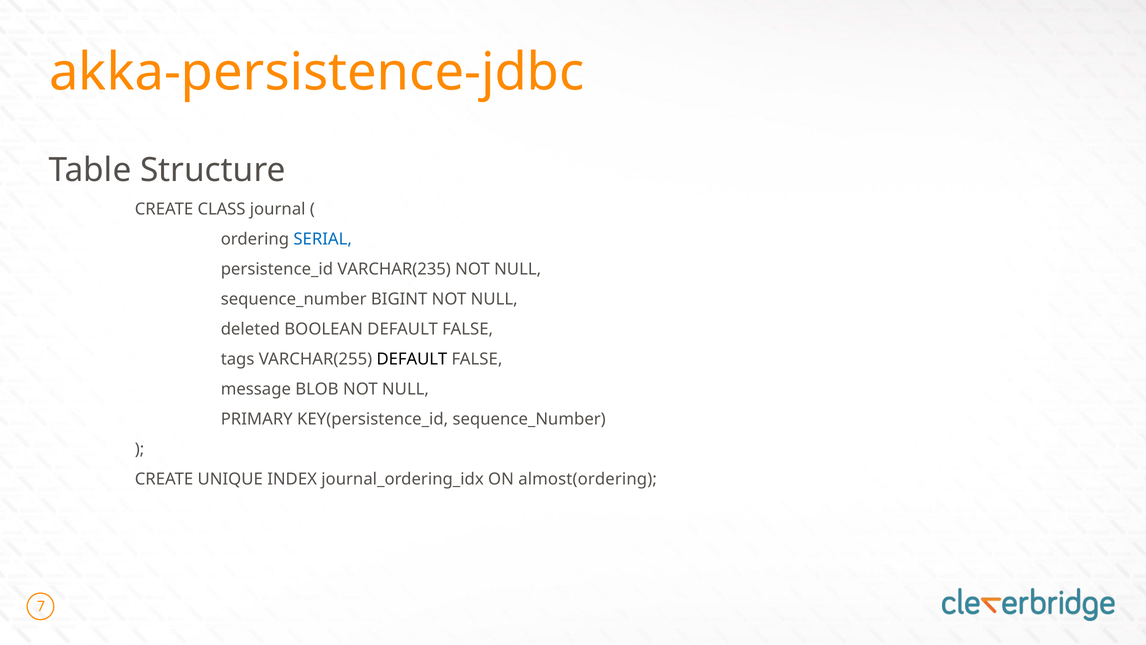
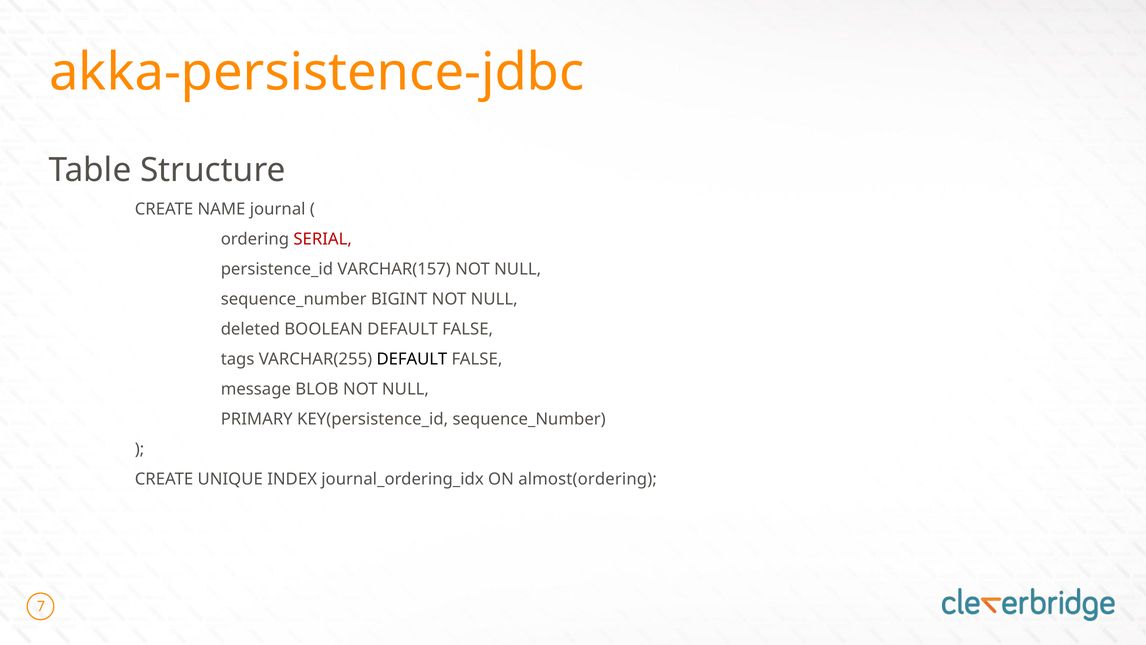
CLASS: CLASS -> NAME
SERIAL colour: blue -> red
VARCHAR(235: VARCHAR(235 -> VARCHAR(157
